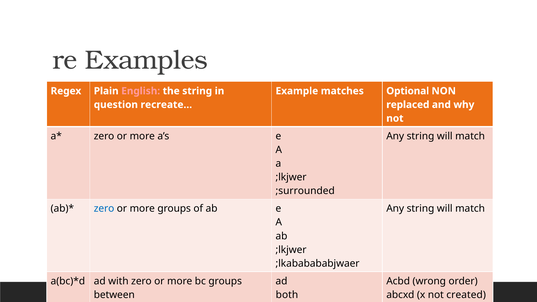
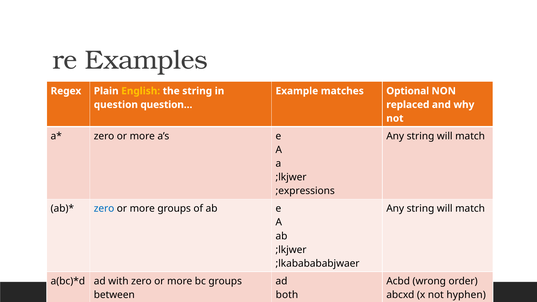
English colour: pink -> yellow
recreate…: recreate… -> question…
;surrounded: ;surrounded -> ;expressions
created: created -> hyphen
